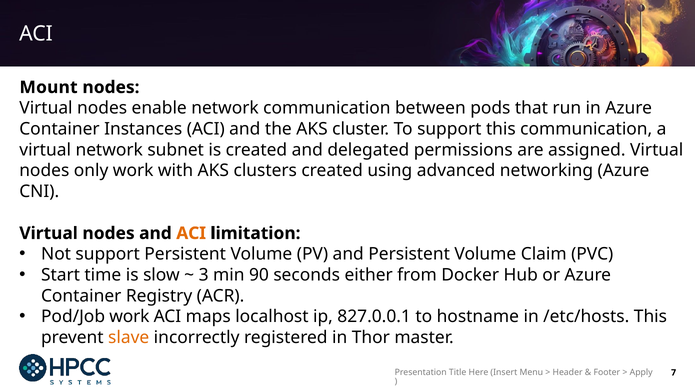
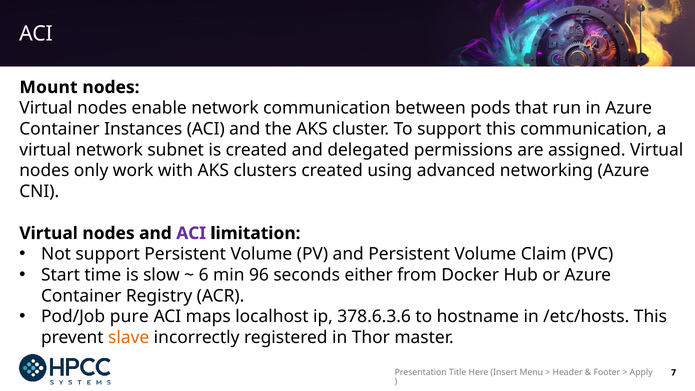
ACI at (191, 233) colour: orange -> purple
3: 3 -> 6
90: 90 -> 96
Pod/Job work: work -> pure
827.0.0.1: 827.0.0.1 -> 378.6.3.6
